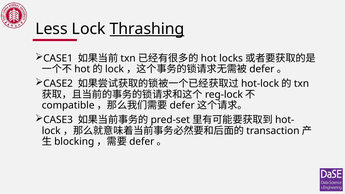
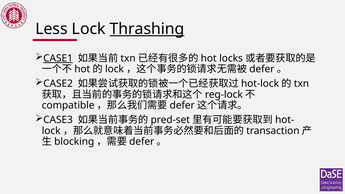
CASE1 underline: none -> present
